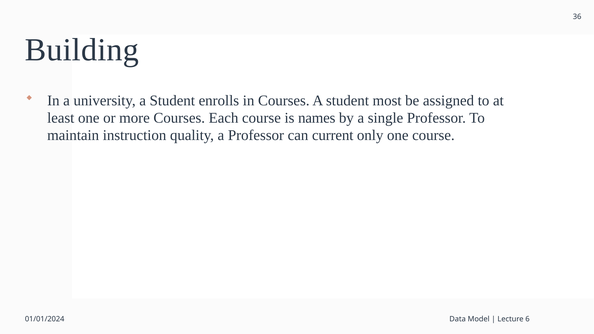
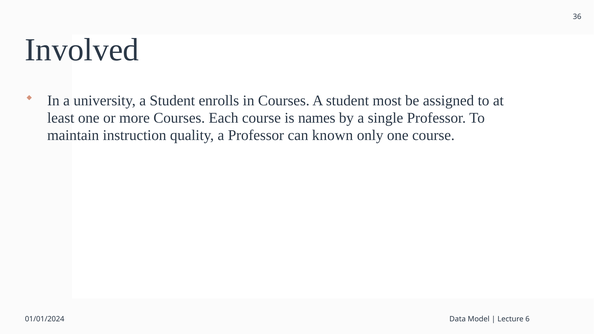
Building: Building -> Involved
current: current -> known
